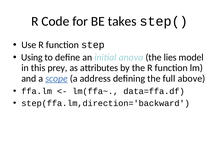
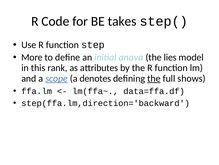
Using: Using -> More
prey: prey -> rank
address: address -> denotes
the at (154, 78) underline: none -> present
above: above -> shows
